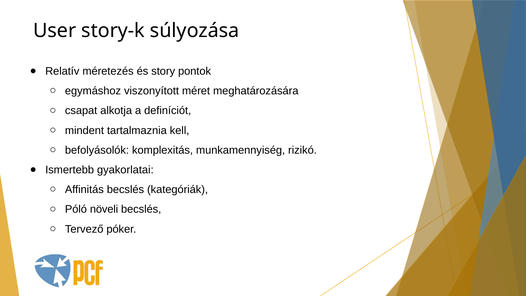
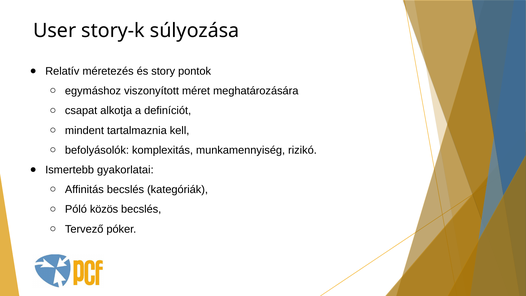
növeli: növeli -> közös
